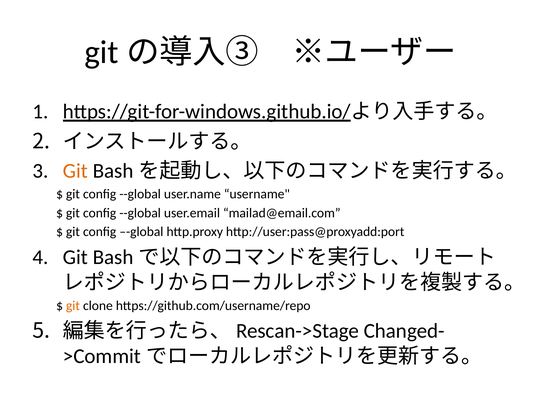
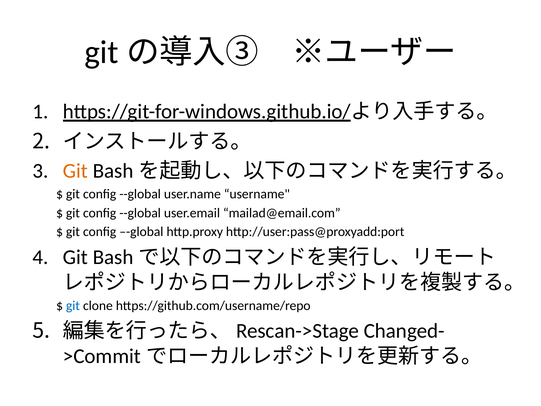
git at (73, 305) colour: orange -> blue
